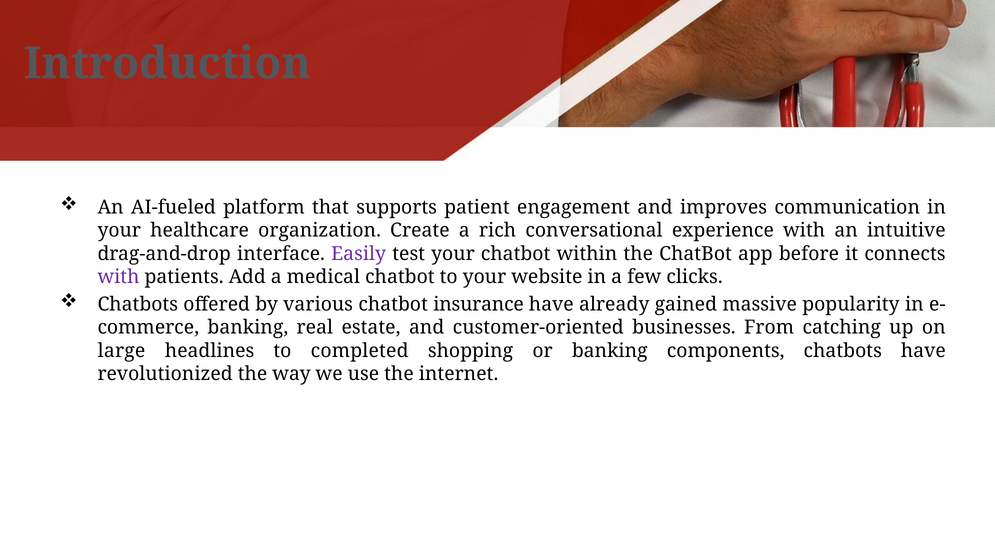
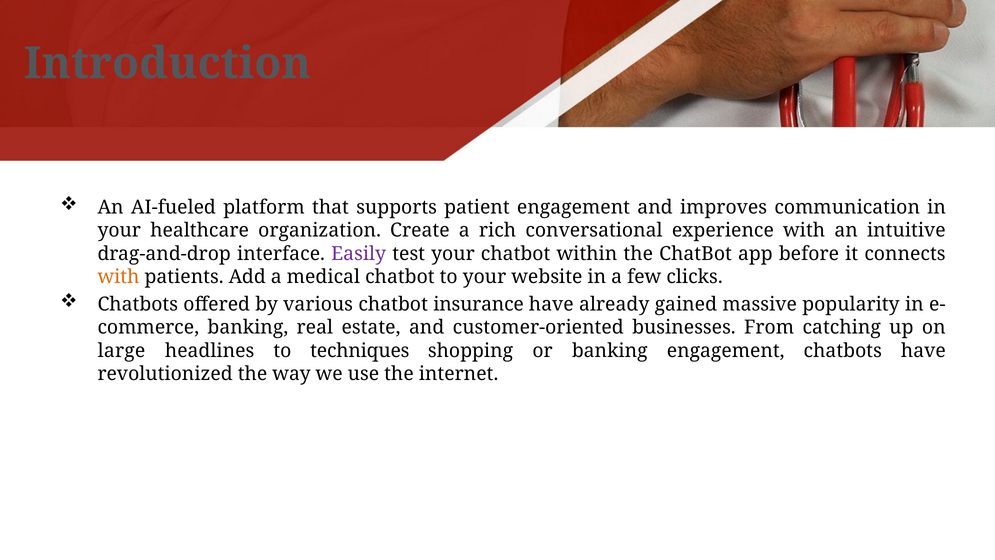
with at (118, 277) colour: purple -> orange
completed: completed -> techniques
banking components: components -> engagement
